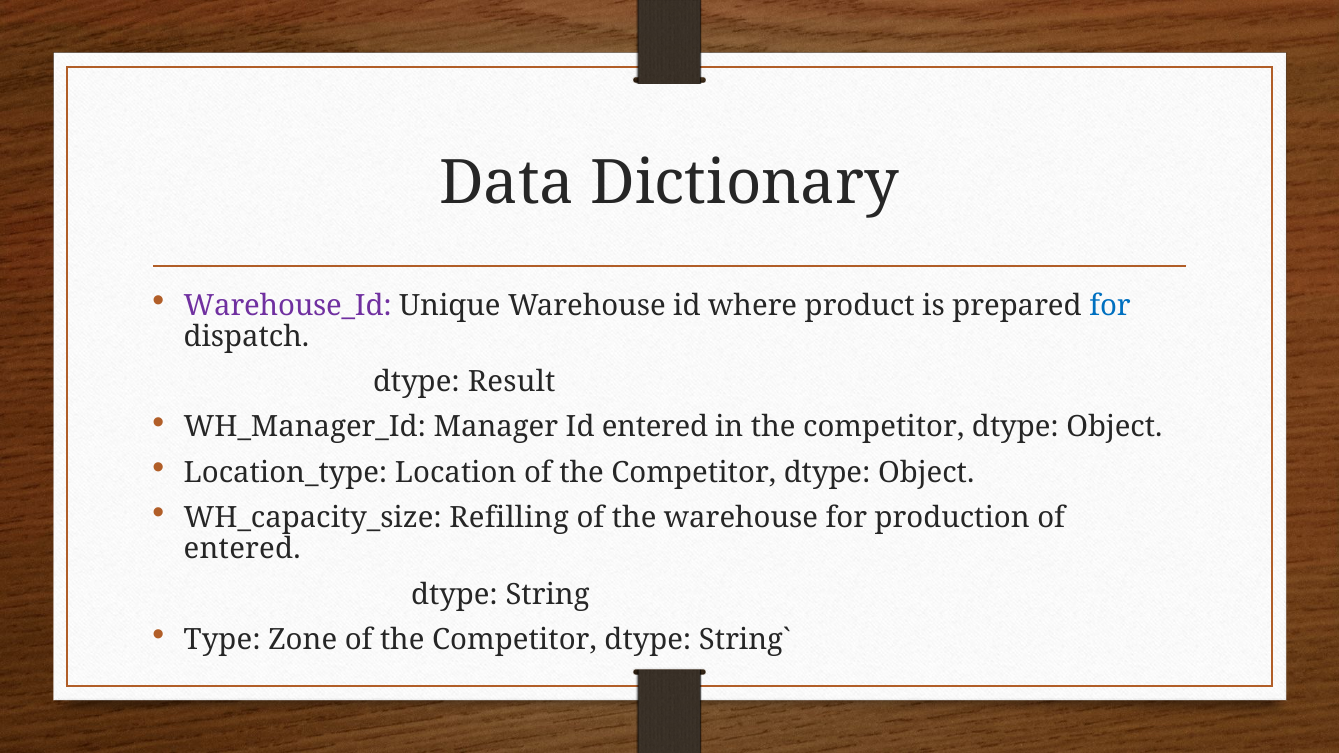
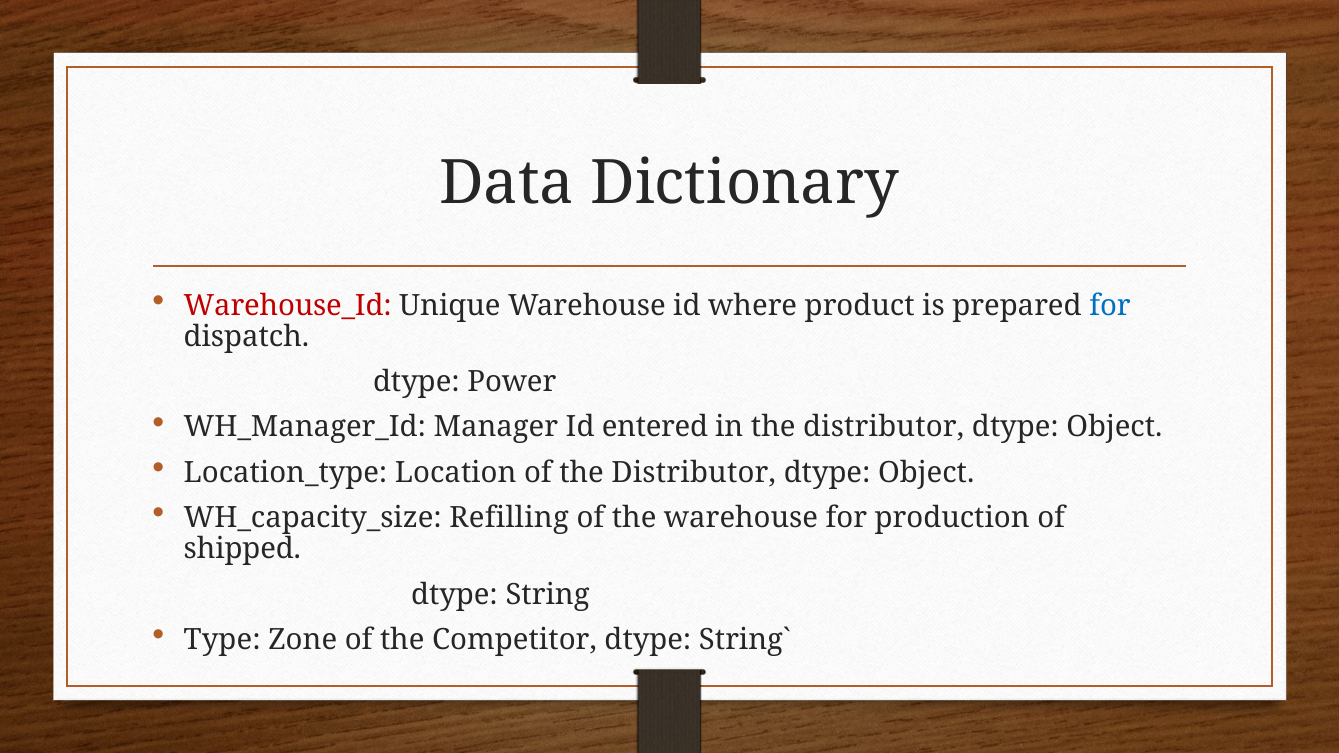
Warehouse_Id colour: purple -> red
Result: Result -> Power
in the competitor: competitor -> distributor
Location of the Competitor: Competitor -> Distributor
entered at (242, 549): entered -> shipped
